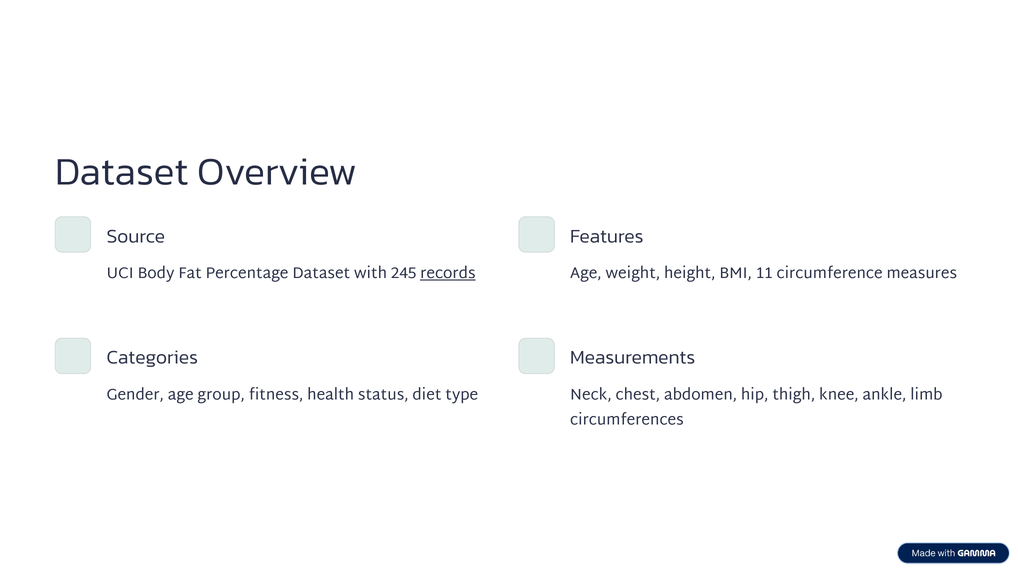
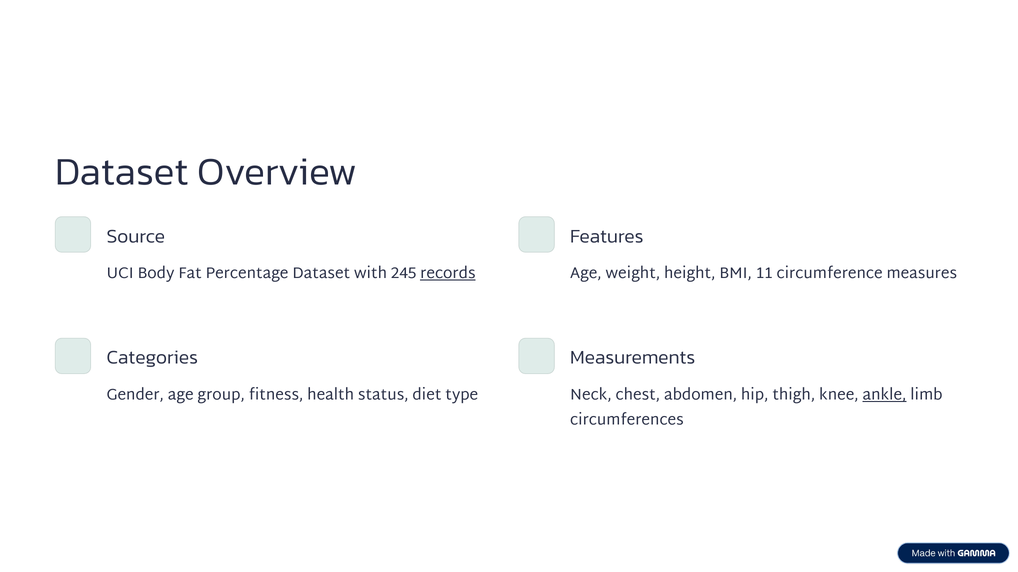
ankle underline: none -> present
